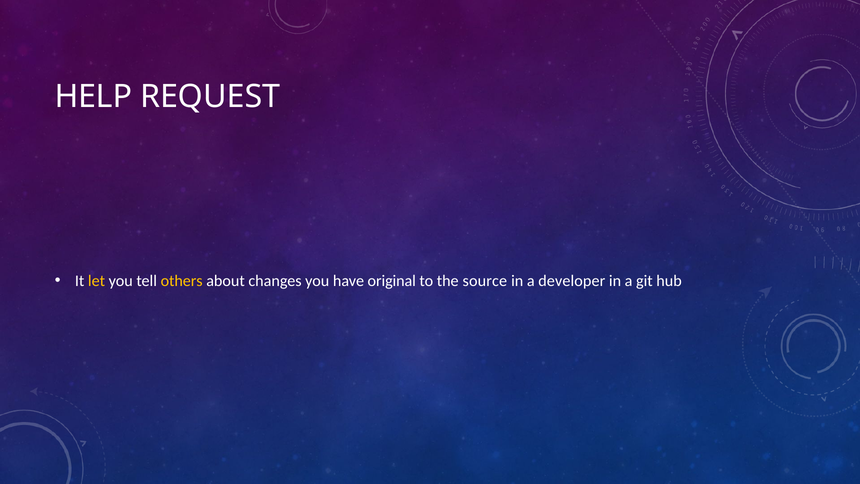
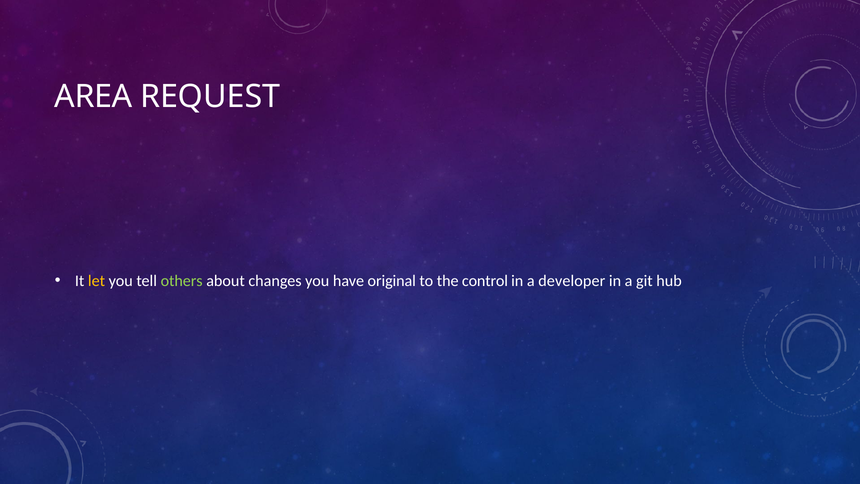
HELP: HELP -> AREA
others colour: yellow -> light green
source: source -> control
